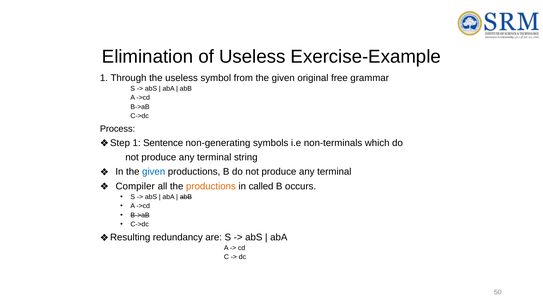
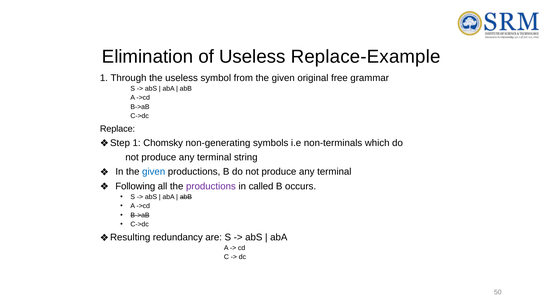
Exercise-Example: Exercise-Example -> Replace-Example
Process: Process -> Replace
Sentence: Sentence -> Chomsky
Compiler: Compiler -> Following
productions at (211, 186) colour: orange -> purple
